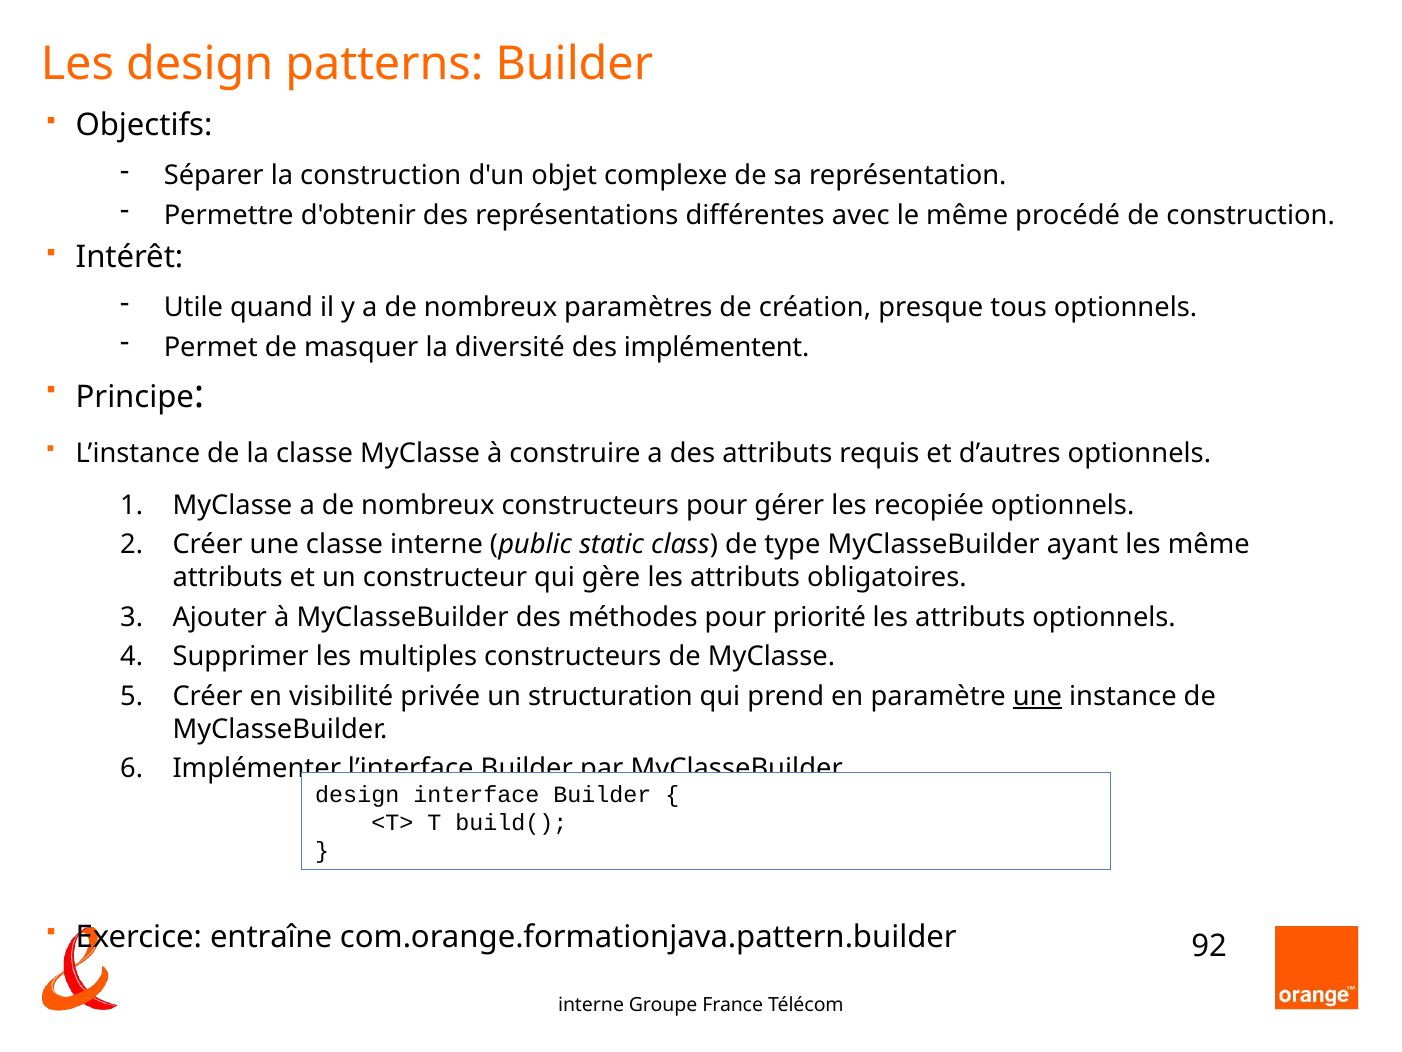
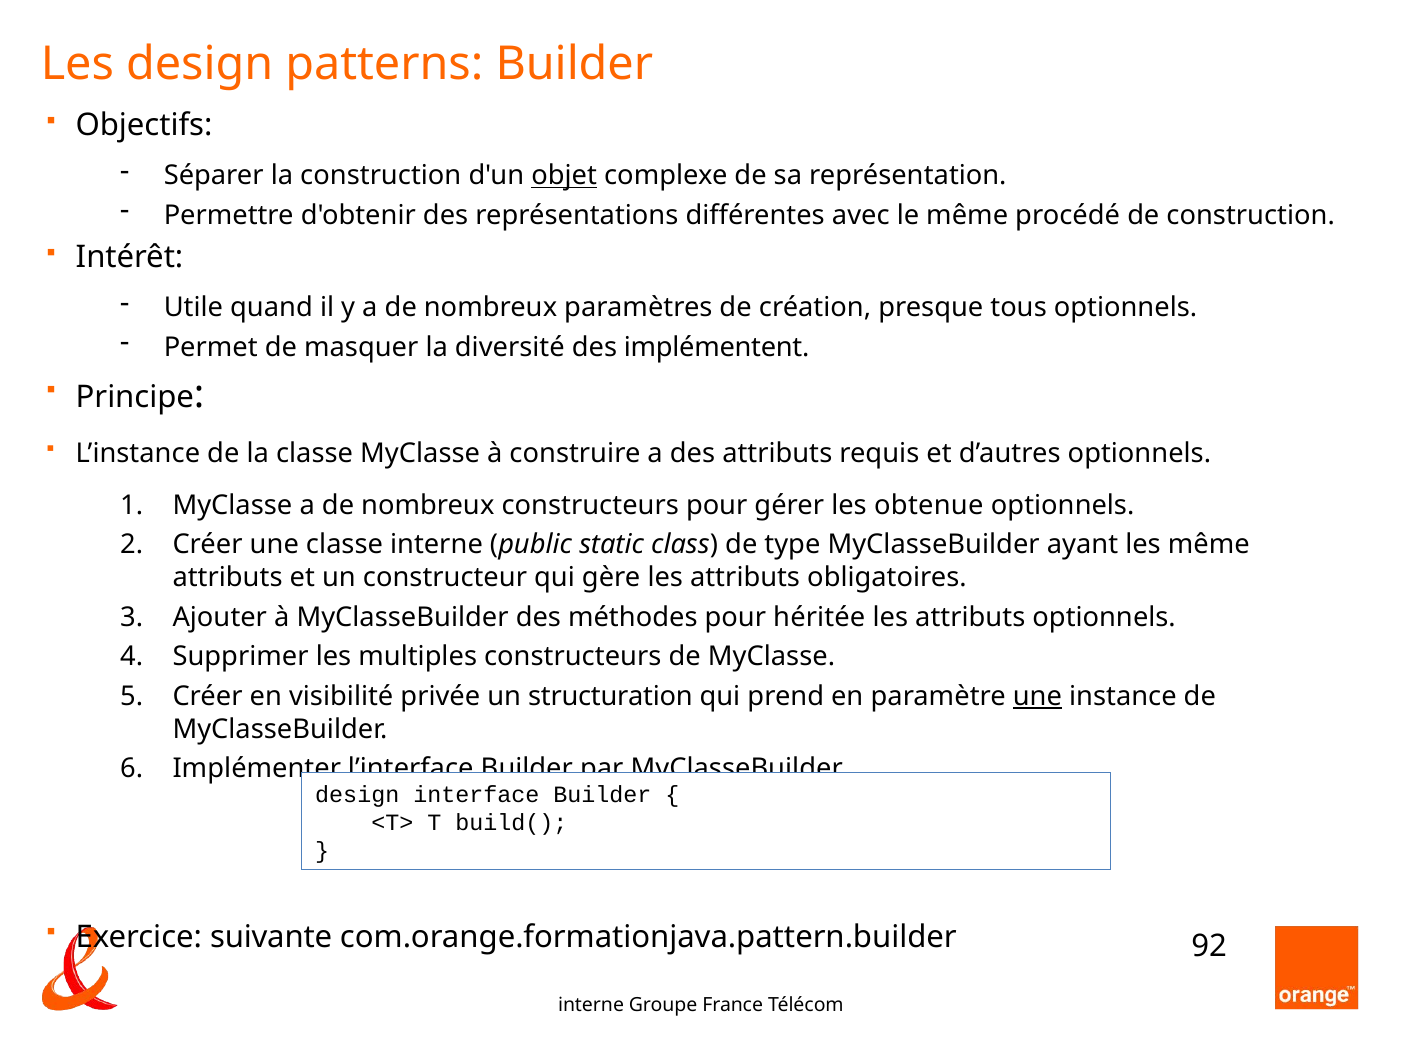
objet underline: none -> present
recopiée: recopiée -> obtenue
priorité: priorité -> héritée
entraîne: entraîne -> suivante
